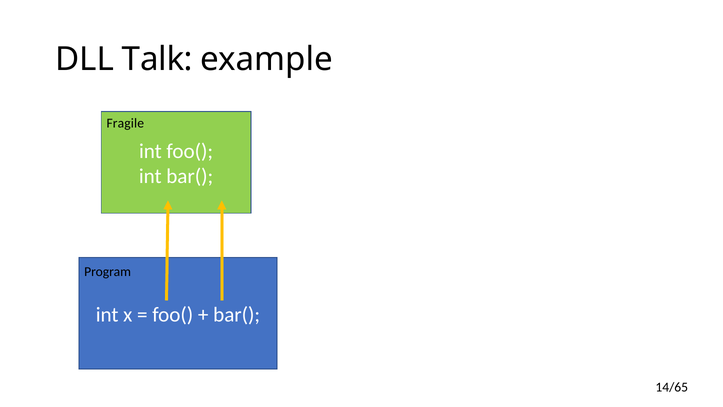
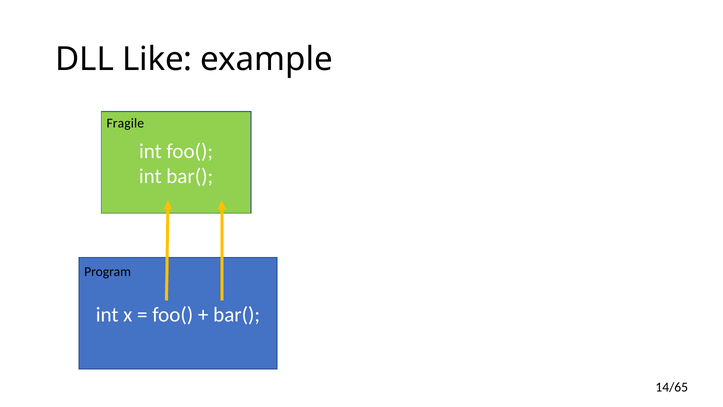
Talk: Talk -> Like
